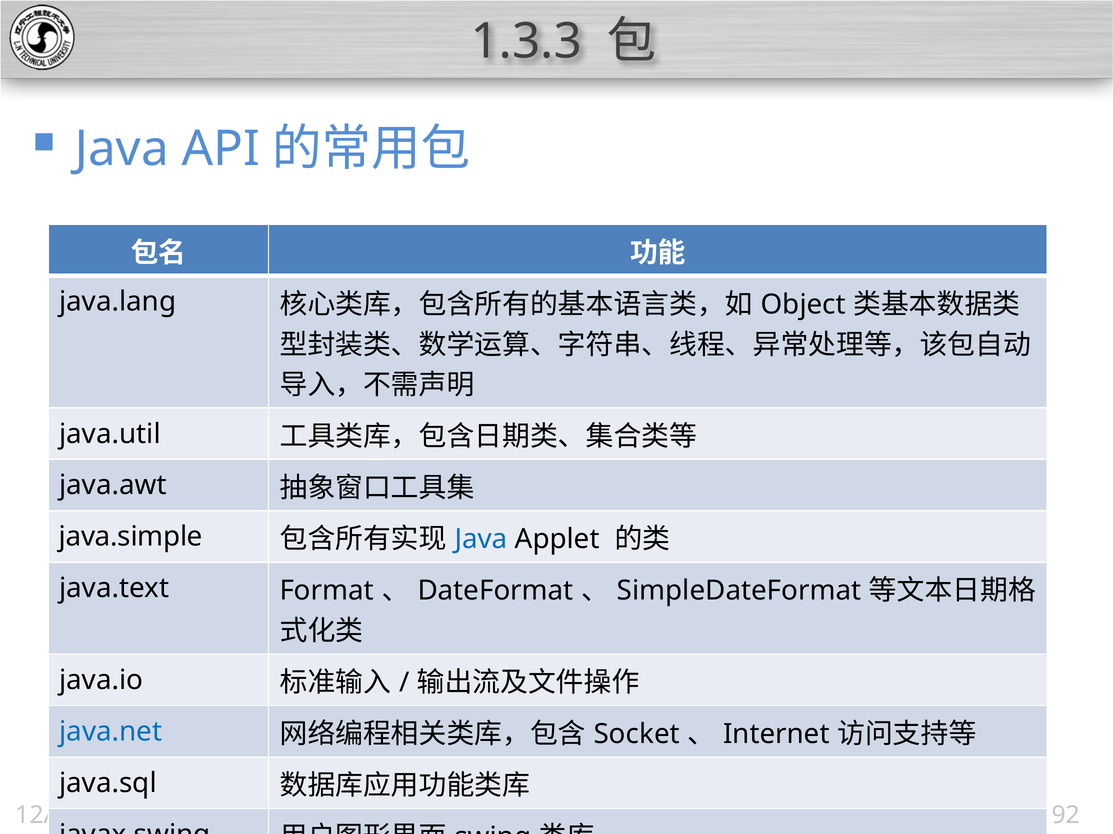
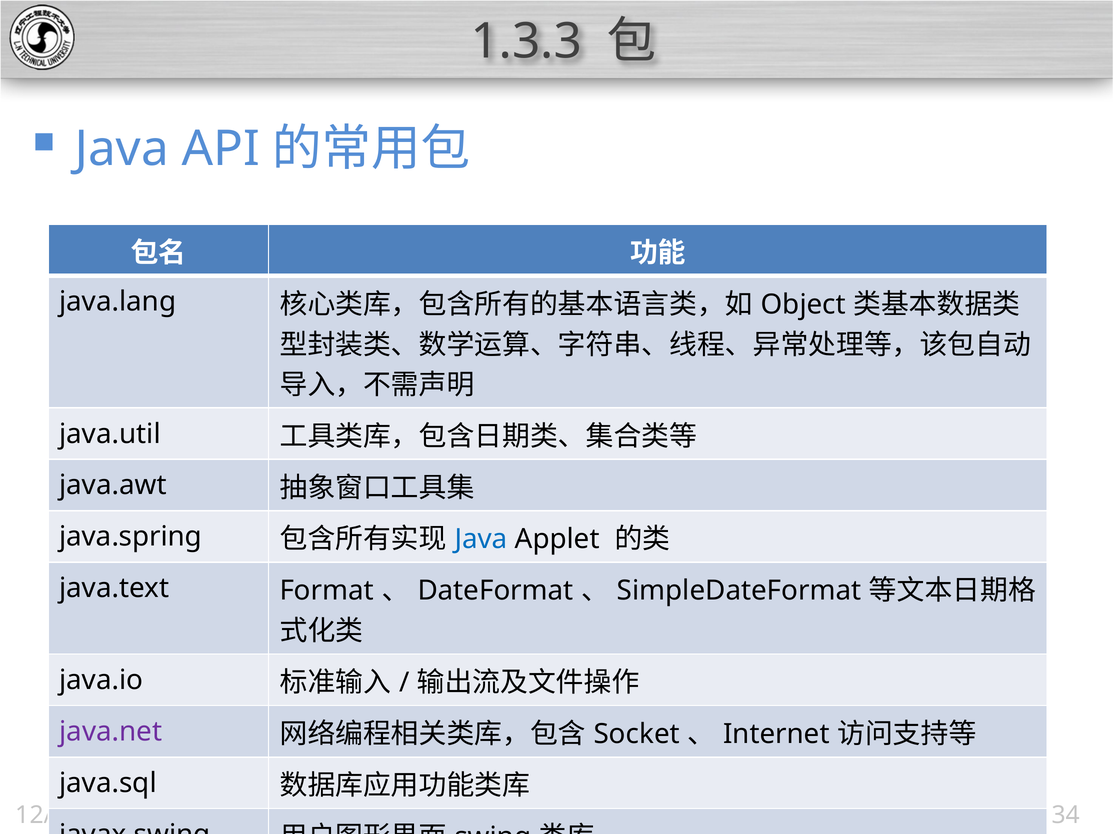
java.simple: java.simple -> java.spring
java.net colour: blue -> purple
92: 92 -> 34
